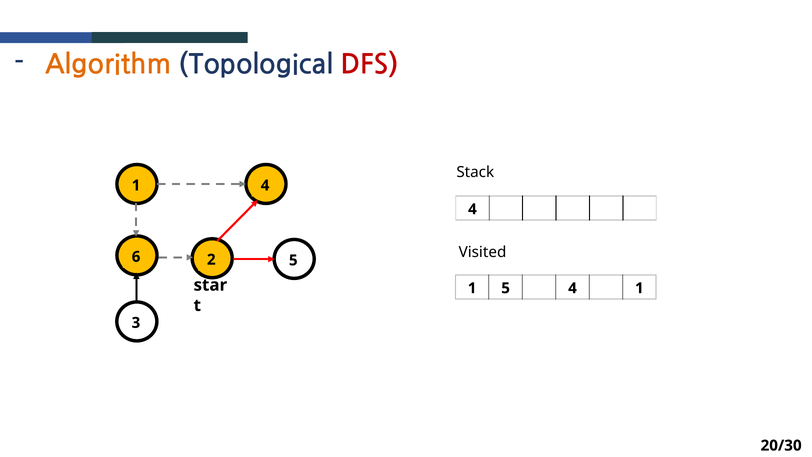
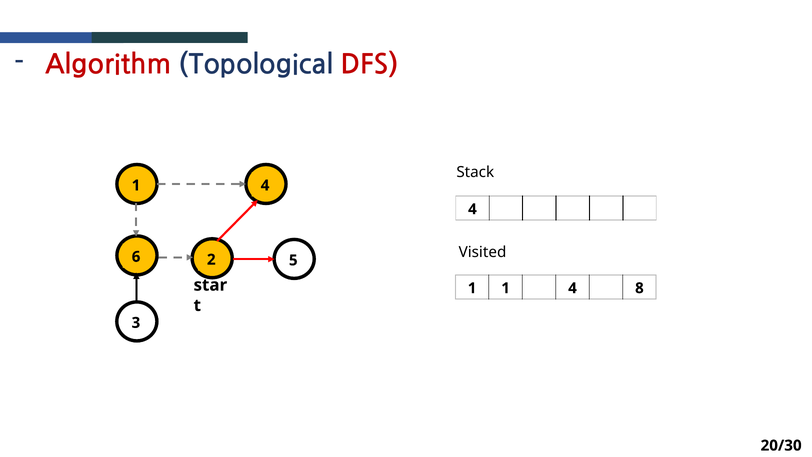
Algorithm colour: orange -> red
1 5: 5 -> 1
1 at (639, 288): 1 -> 8
